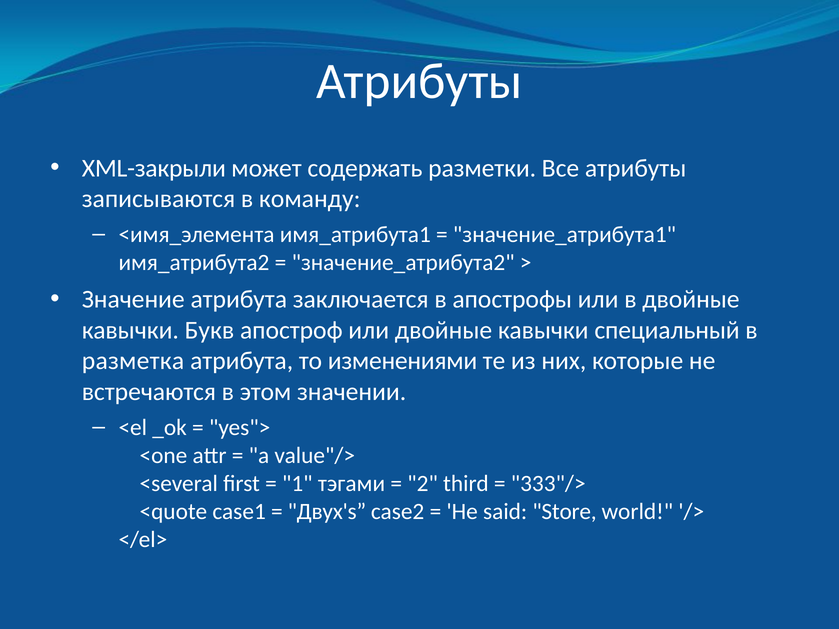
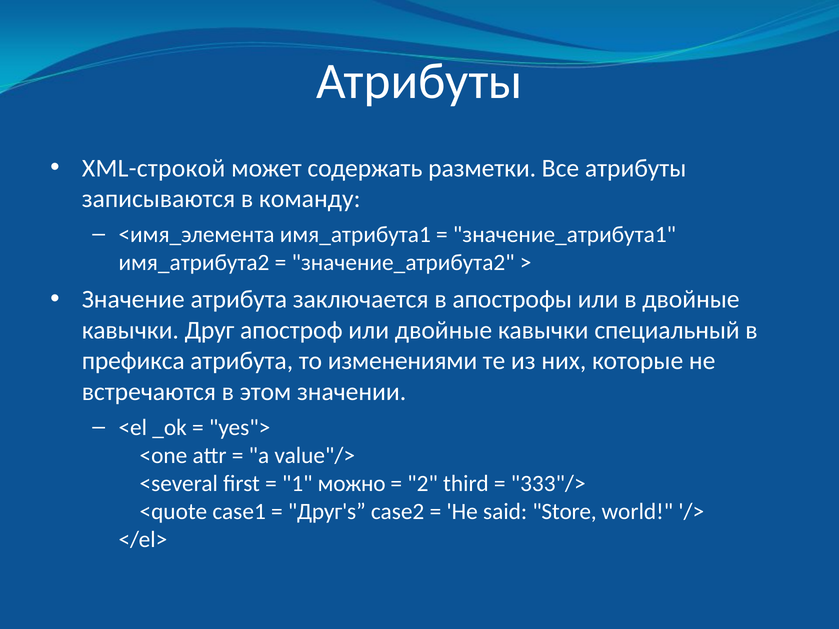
XML-закрыли: XML-закрыли -> XML-строкой
Букв: Букв -> Друг
разметка: разметка -> префикса
тэгами: тэгами -> можно
Двух's: Двух's -> Друг's
